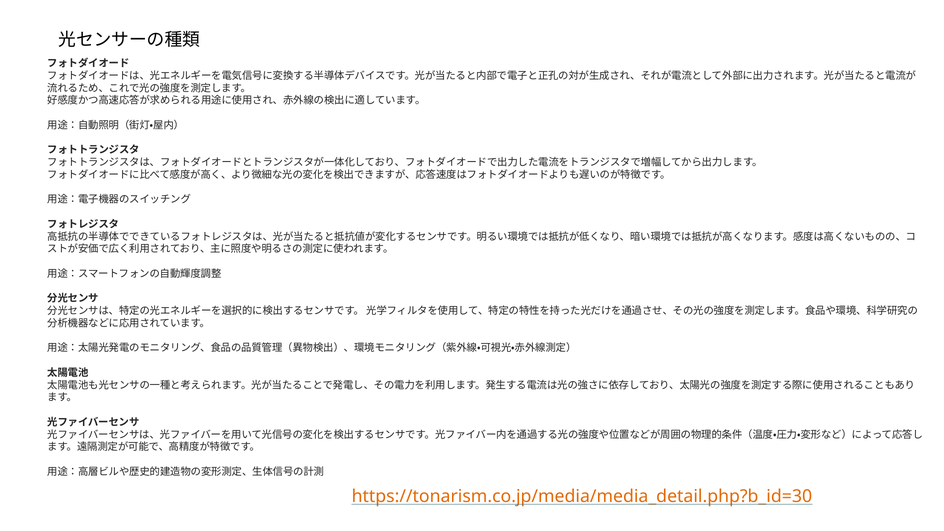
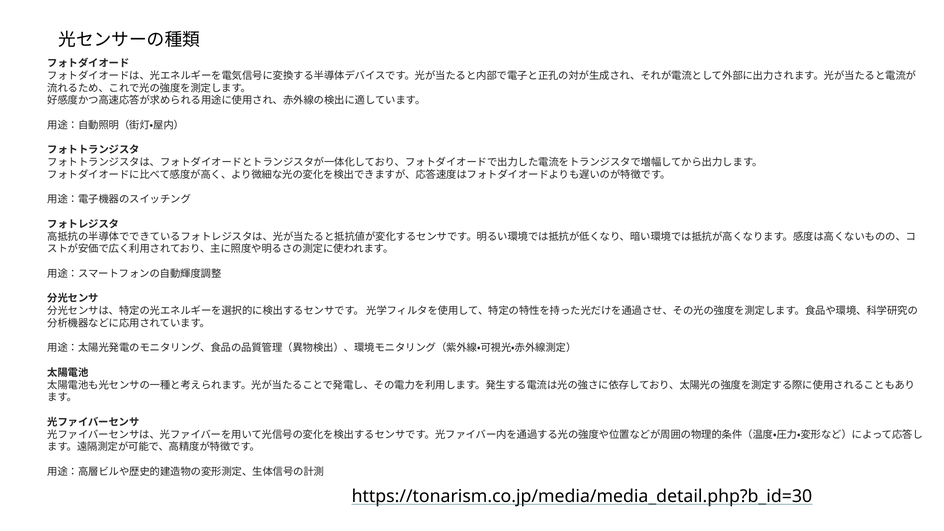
https://tonarism.co.jp/media/media_detail.php?b_id=30 colour: orange -> black
